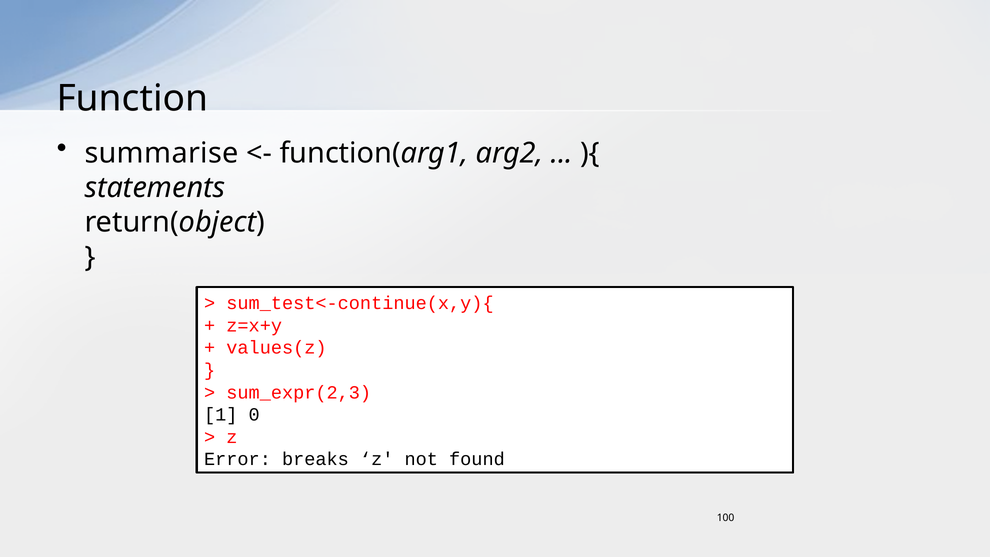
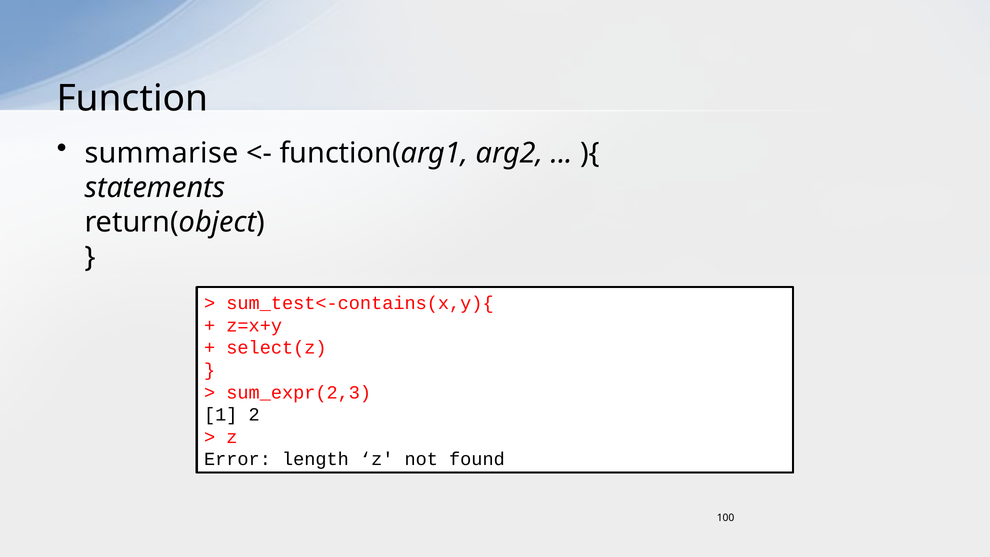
sum_test<-continue(x,y){: sum_test<-continue(x,y){ -> sum_test<-contains(x,y){
values(z: values(z -> select(z
0: 0 -> 2
breaks: breaks -> length
